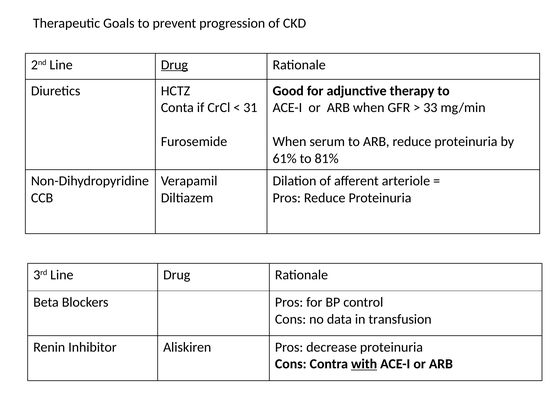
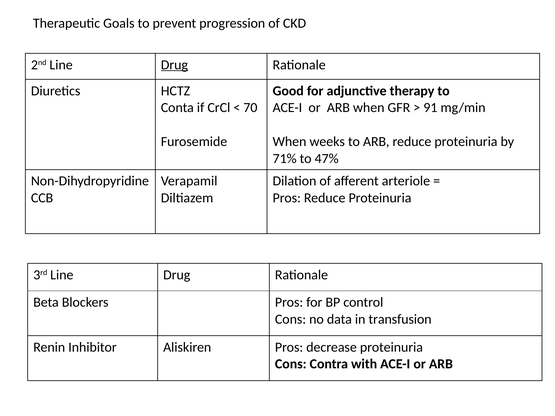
31: 31 -> 70
33: 33 -> 91
serum: serum -> weeks
61%: 61% -> 71%
81%: 81% -> 47%
with underline: present -> none
